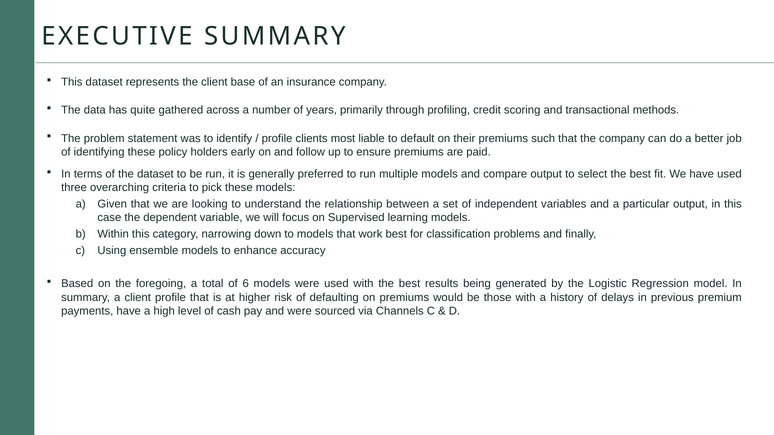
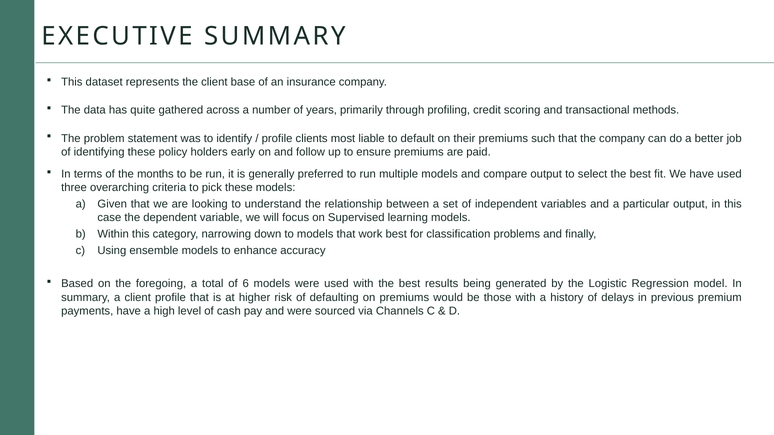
the dataset: dataset -> months
